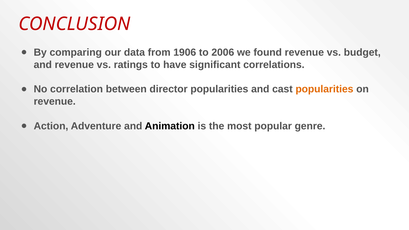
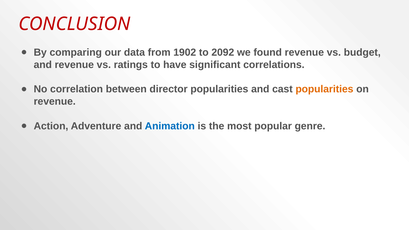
1906: 1906 -> 1902
2006: 2006 -> 2092
Animation colour: black -> blue
